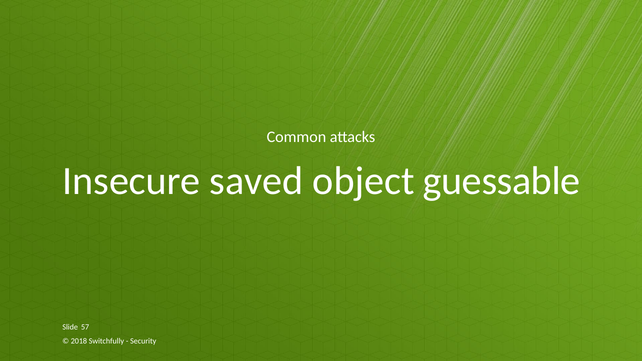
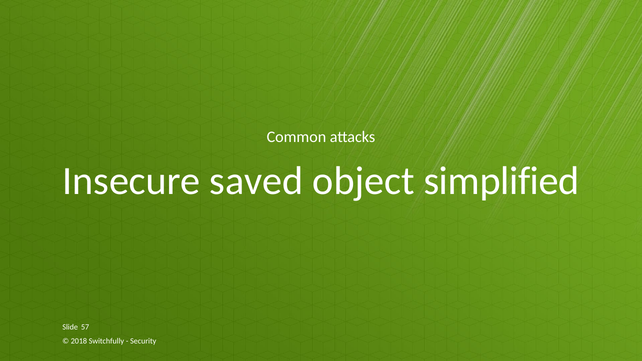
guessable: guessable -> simplified
